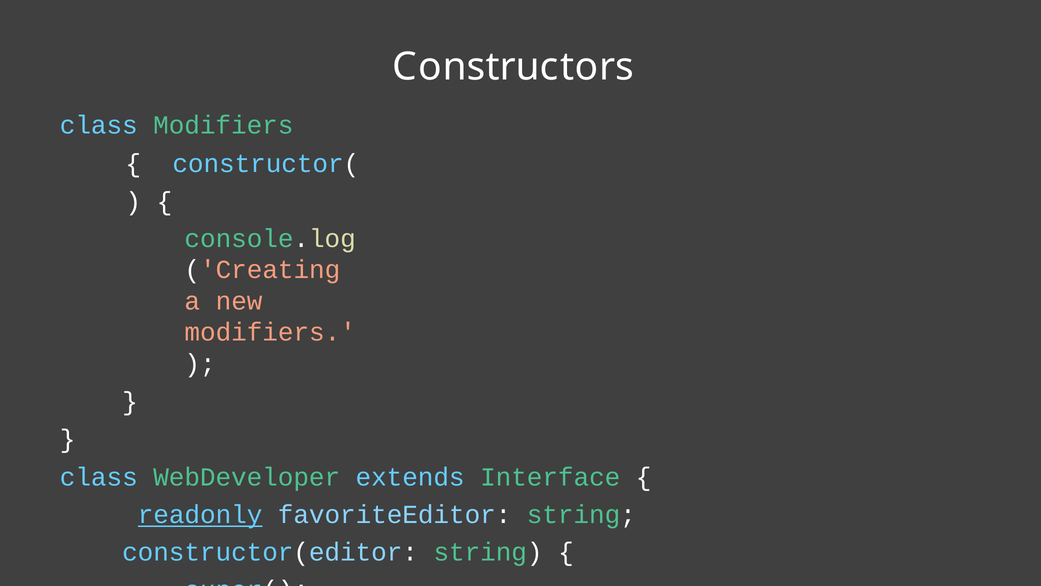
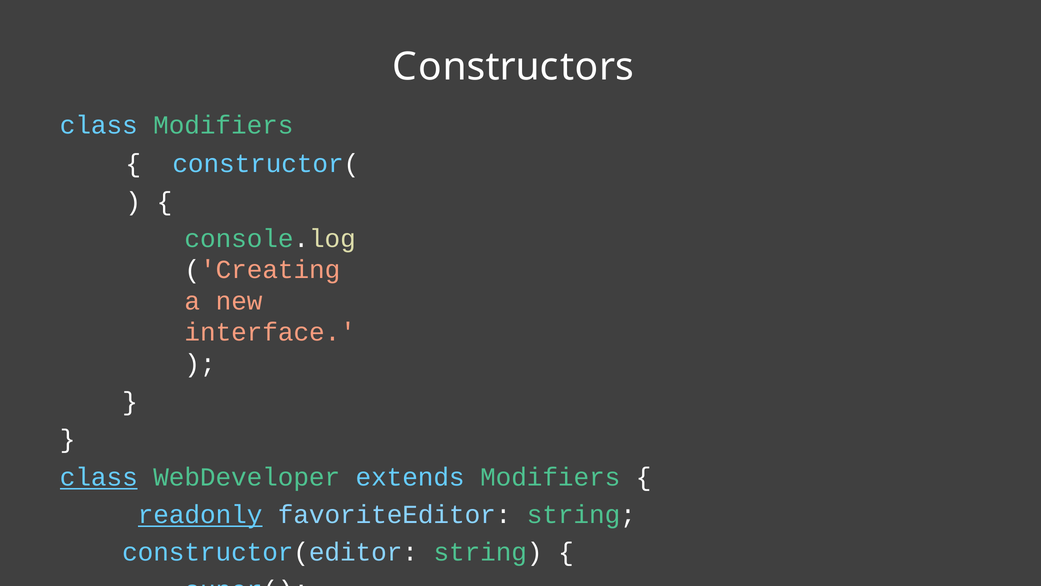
modifiers at (270, 332): modifiers -> interface
class at (99, 477) underline: none -> present
extends Interface: Interface -> Modifiers
